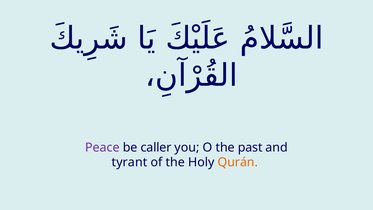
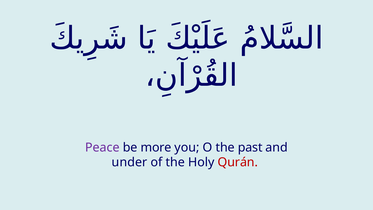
caller: caller -> more
tyrant: tyrant -> under
Qurán colour: orange -> red
